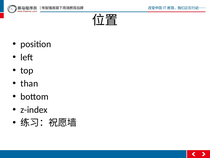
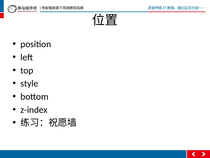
than: than -> style
